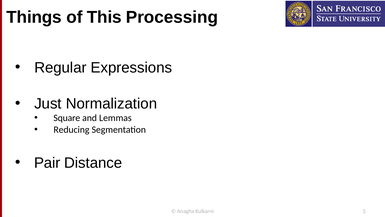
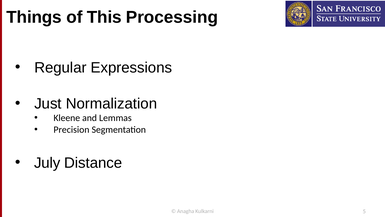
Square: Square -> Kleene
Reducing: Reducing -> Precision
Pair: Pair -> July
